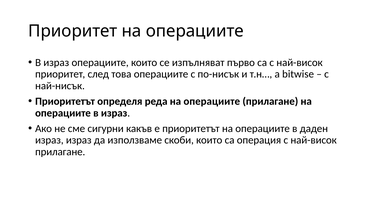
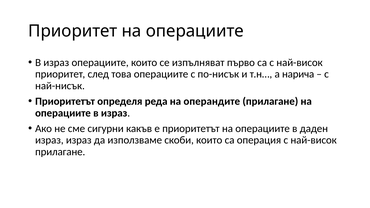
bitwise: bitwise -> нарича
реда на операциите: операциите -> операндите
